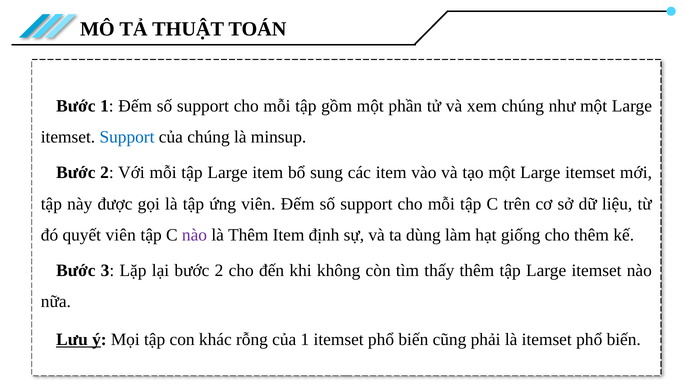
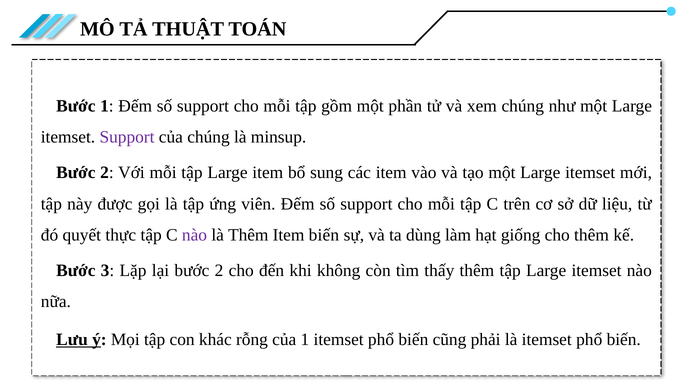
Support at (127, 137) colour: blue -> purple
quyết viên: viên -> thực
Item định: định -> biến
